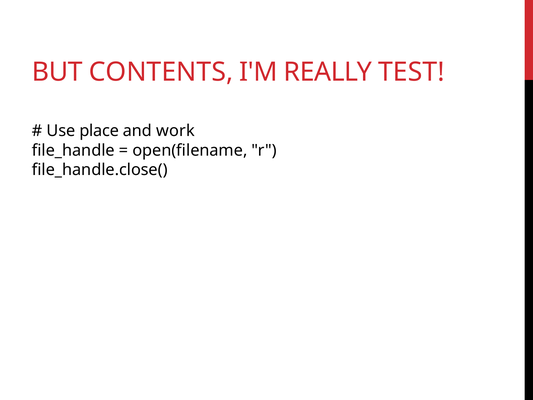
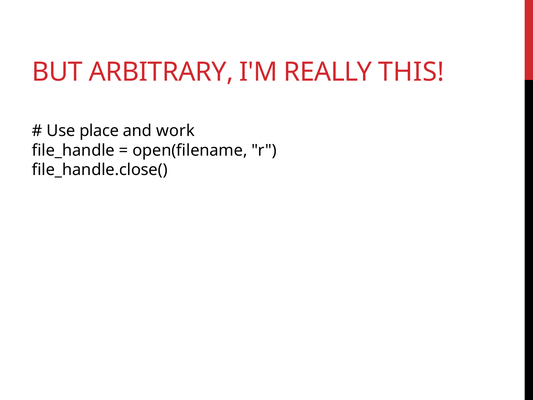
CONTENTS: CONTENTS -> ARBITRARY
TEST: TEST -> THIS
